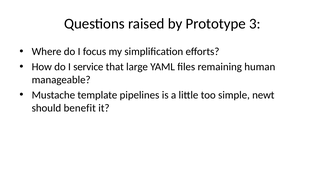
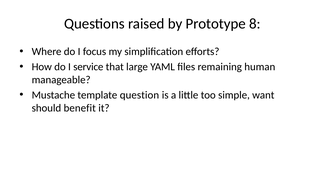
3: 3 -> 8
pipelines: pipelines -> question
newt: newt -> want
